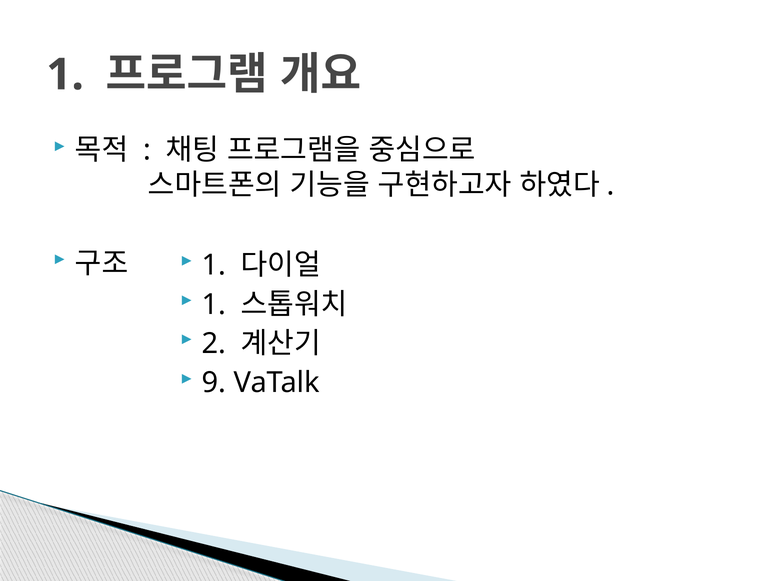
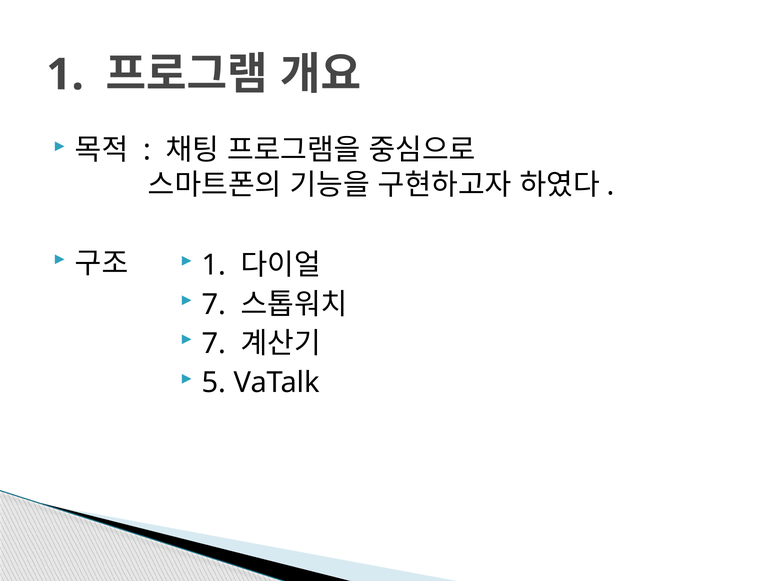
1 at (214, 304): 1 -> 7
2 at (214, 343): 2 -> 7
9: 9 -> 5
